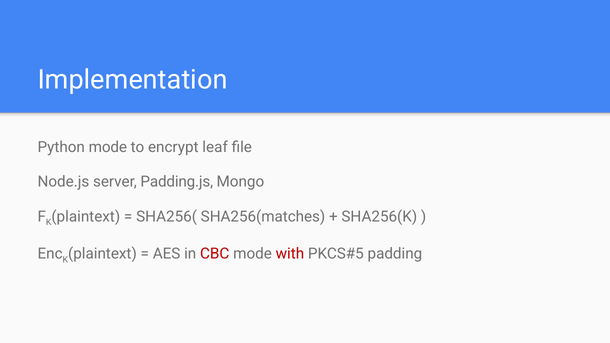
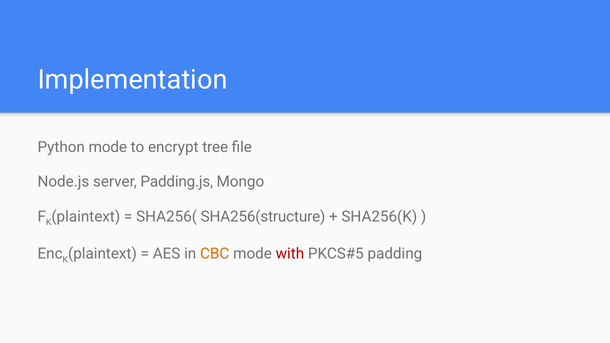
leaf: leaf -> tree
SHA256(matches: SHA256(matches -> SHA256(structure
CBC colour: red -> orange
